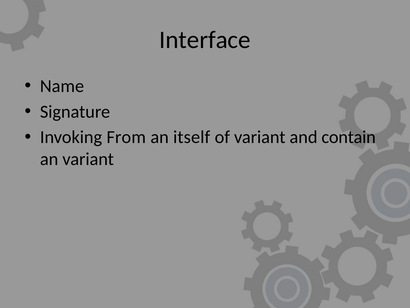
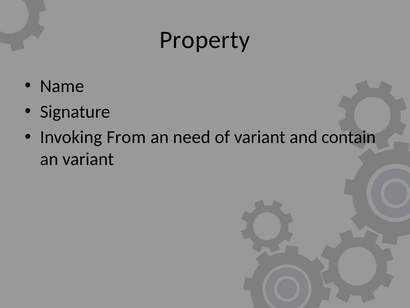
Interface: Interface -> Property
itself: itself -> need
